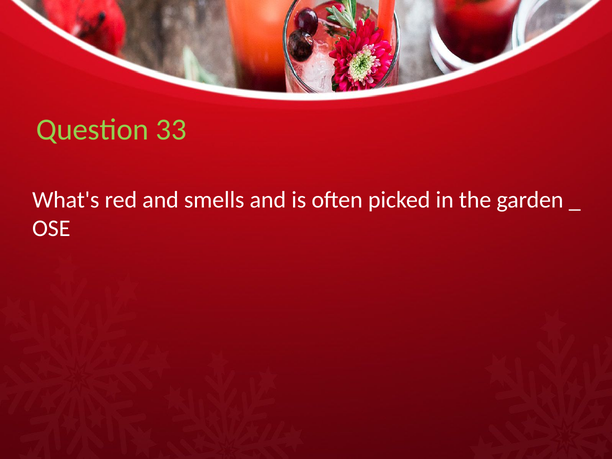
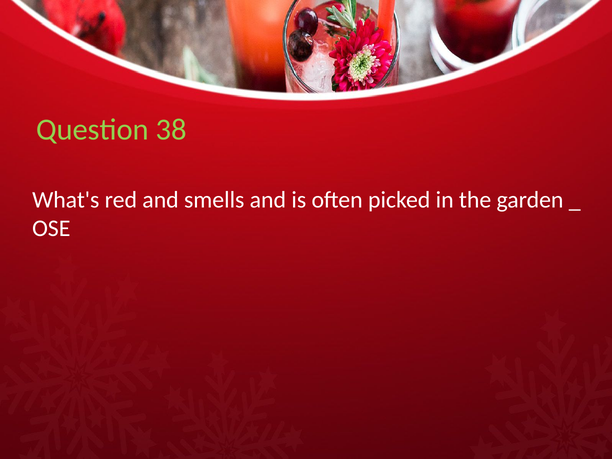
33: 33 -> 38
